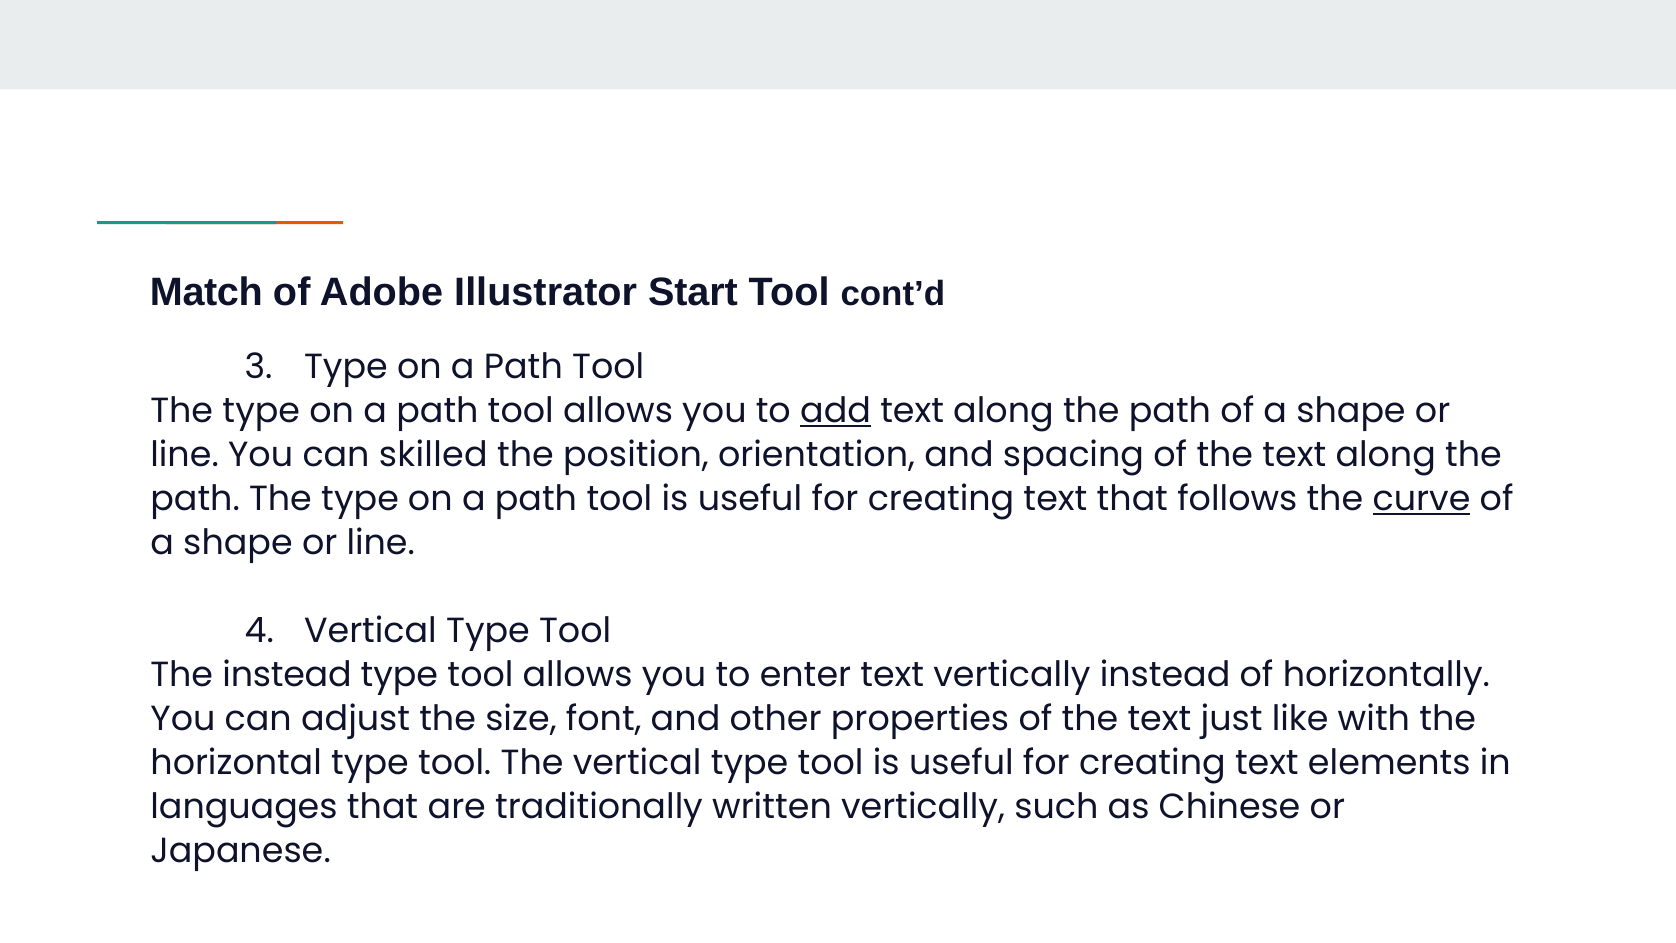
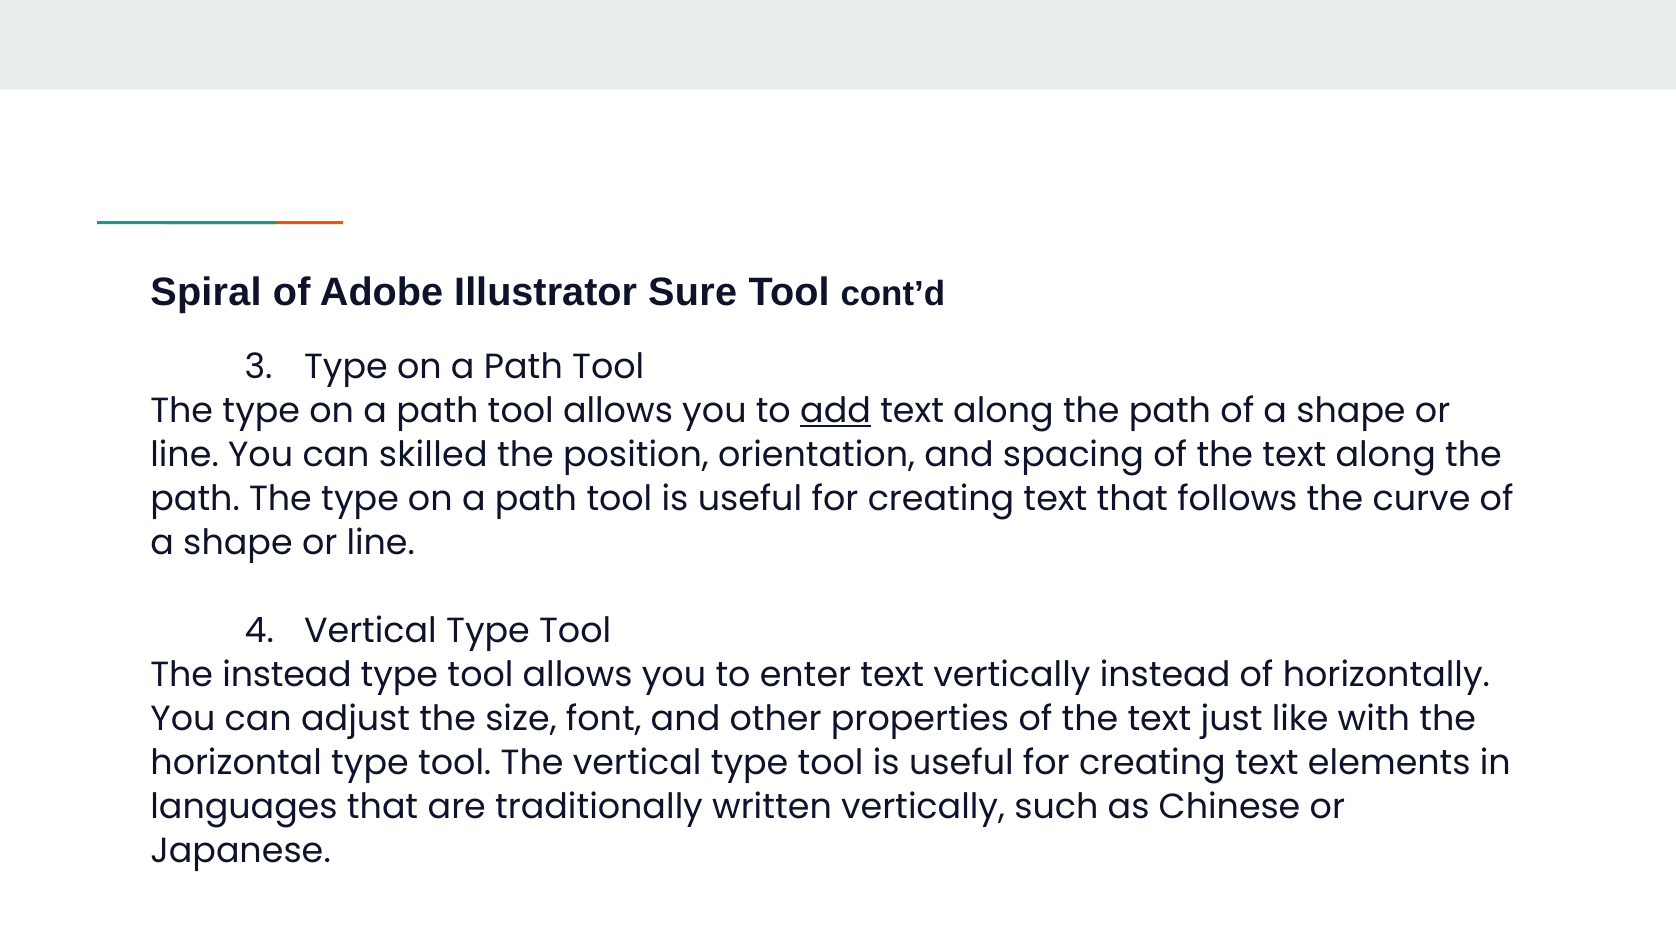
Match: Match -> Spiral
Start: Start -> Sure
curve underline: present -> none
